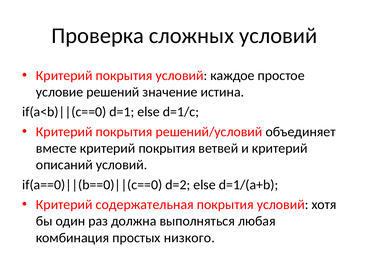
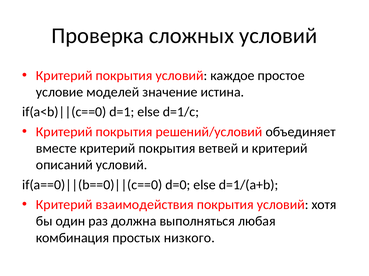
решений: решений -> моделей
d=2: d=2 -> d=0
содержательная: содержательная -> взаимодействия
